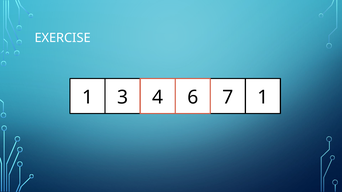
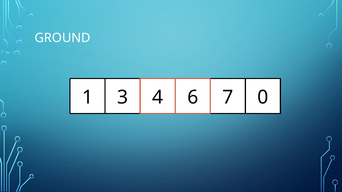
EXERCISE: EXERCISE -> GROUND
1 1: 1 -> 0
